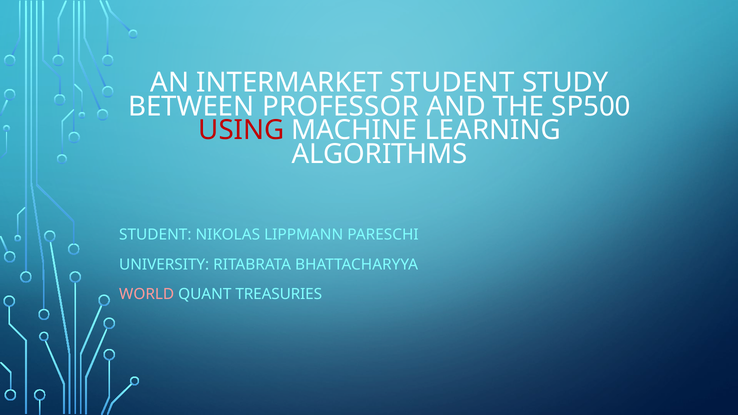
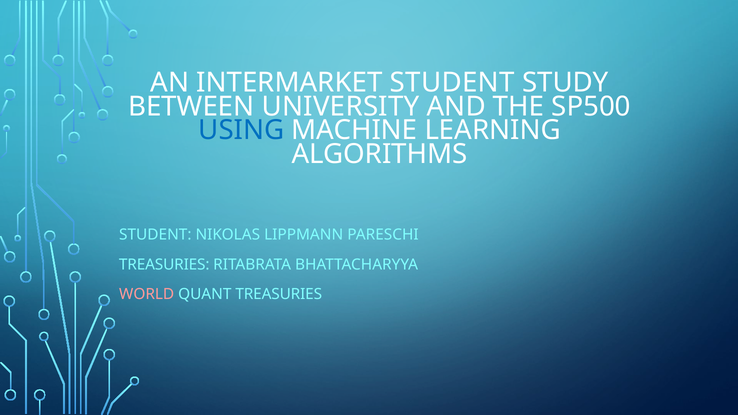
PROFESSOR: PROFESSOR -> UNIVERSITY
USING colour: red -> blue
UNIVERSITY at (164, 265): UNIVERSITY -> TREASURIES
